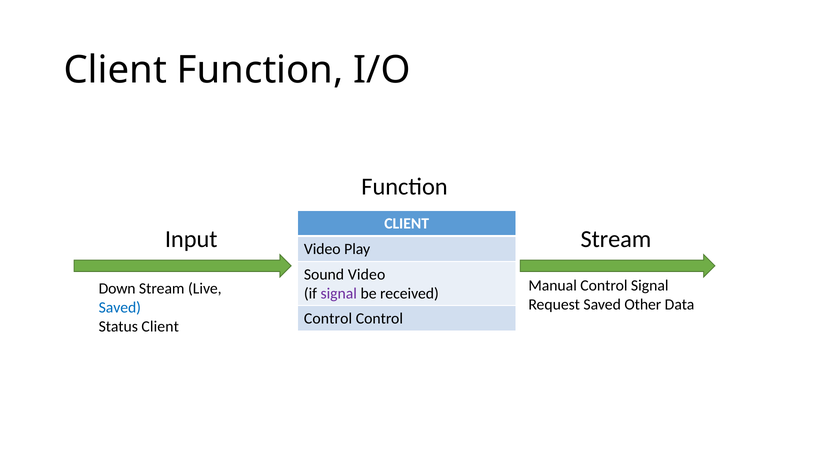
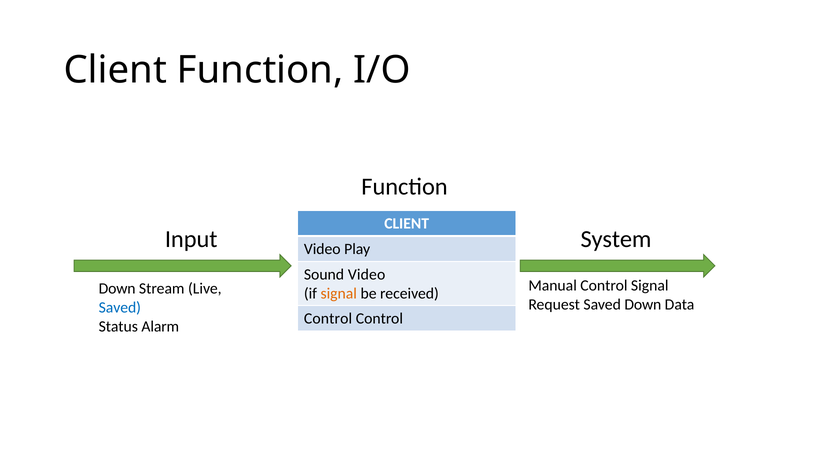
Input Stream: Stream -> System
signal at (339, 293) colour: purple -> orange
Saved Other: Other -> Down
Status Client: Client -> Alarm
